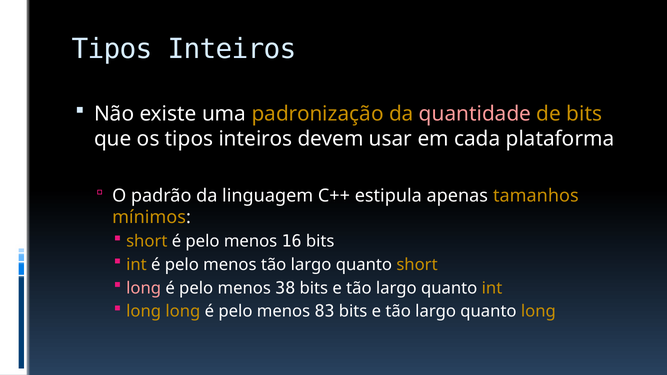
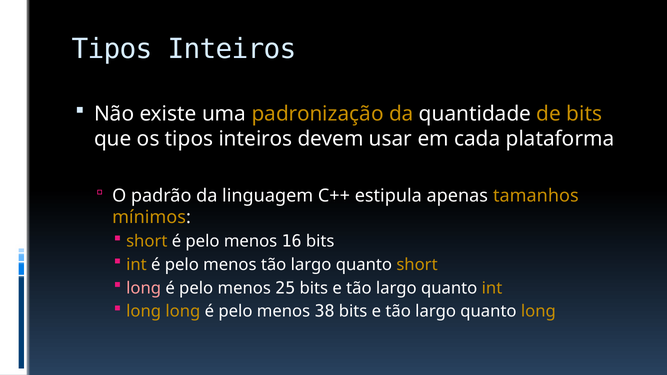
quantidade colour: pink -> white
38: 38 -> 25
83: 83 -> 38
